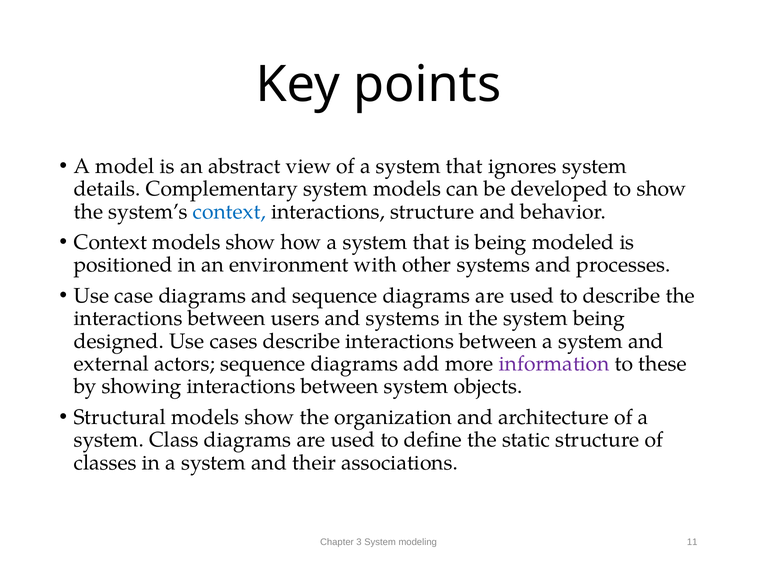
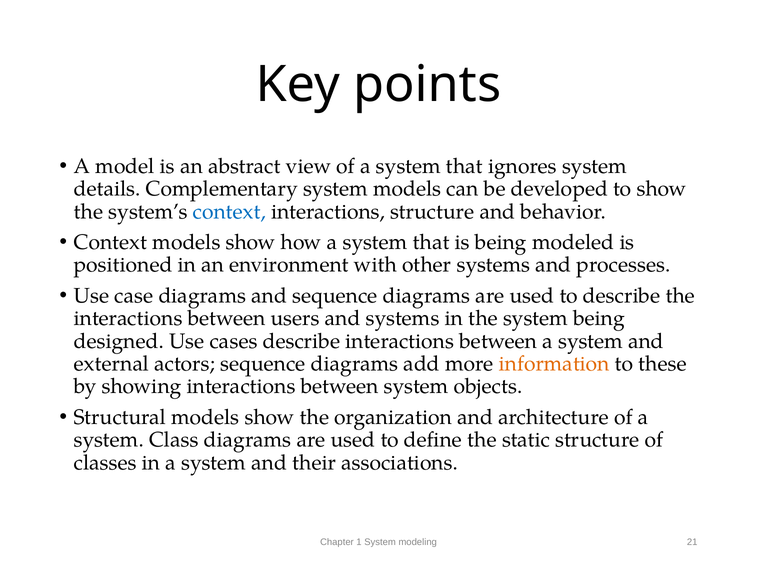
information colour: purple -> orange
3: 3 -> 1
11: 11 -> 21
